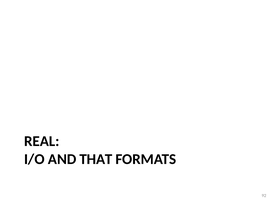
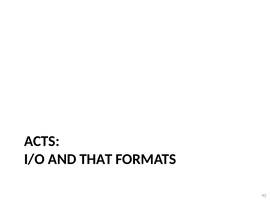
REAL: REAL -> ACTS
